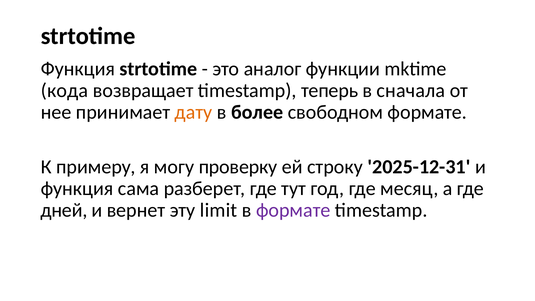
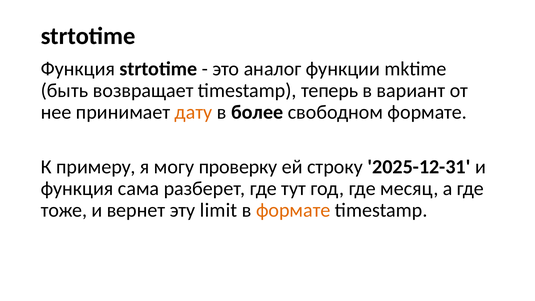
кода: кода -> быть
сначала: сначала -> вариант
дней: дней -> тоже
формате at (293, 210) colour: purple -> orange
